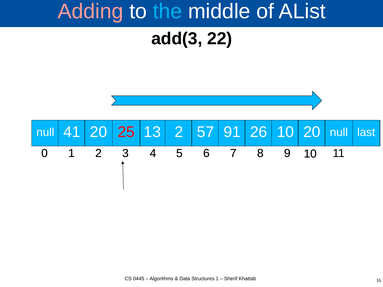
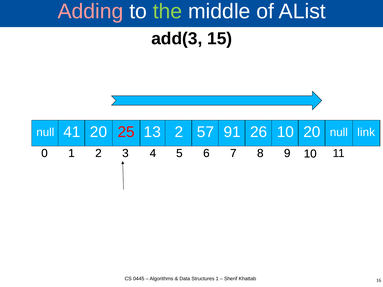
the colour: light blue -> light green
22: 22 -> 15
last: last -> link
